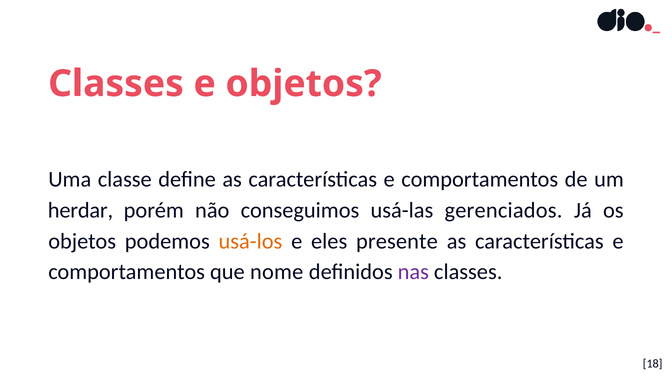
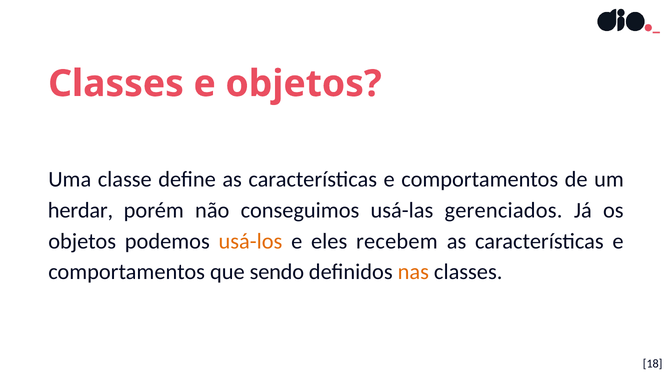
presente: presente -> recebem
nome: nome -> sendo
nas colour: purple -> orange
